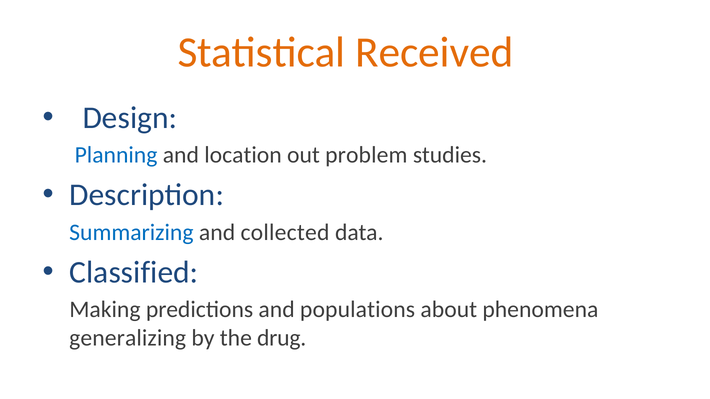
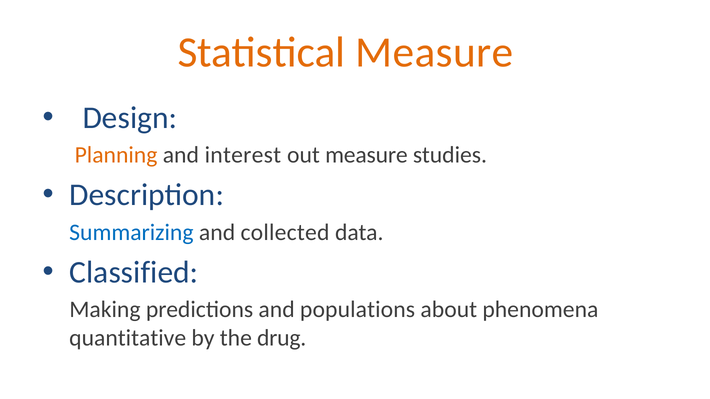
Statistical Received: Received -> Measure
Planning colour: blue -> orange
location: location -> interest
out problem: problem -> measure
generalizing: generalizing -> quantitative
